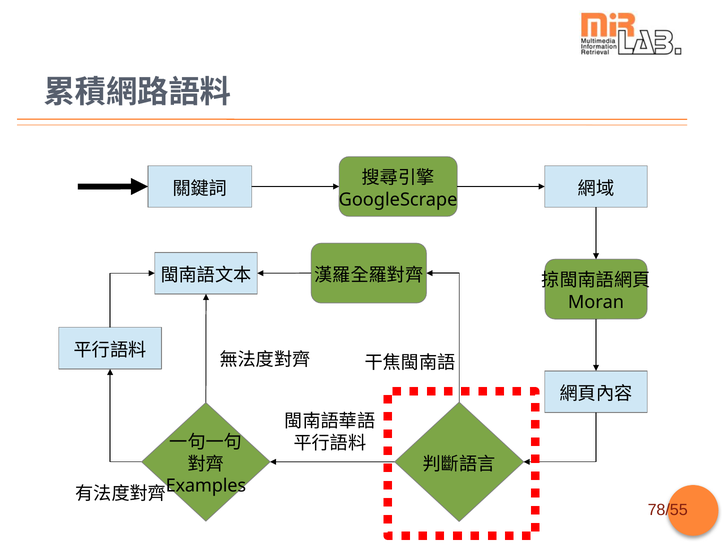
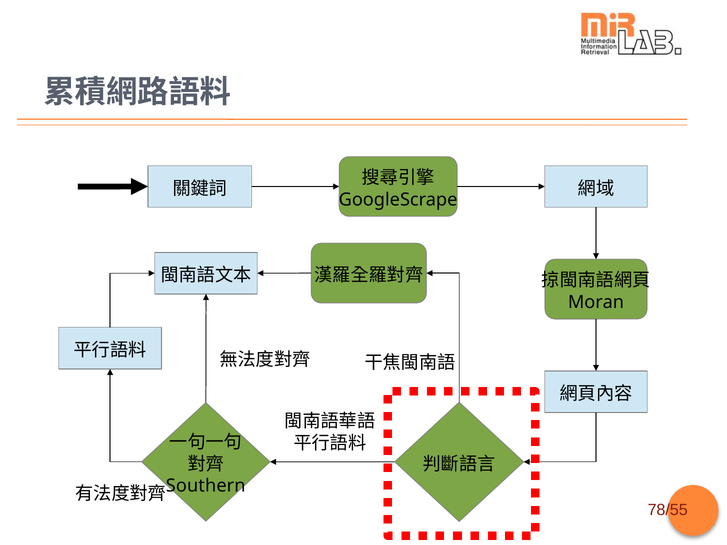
Examples: Examples -> Southern
